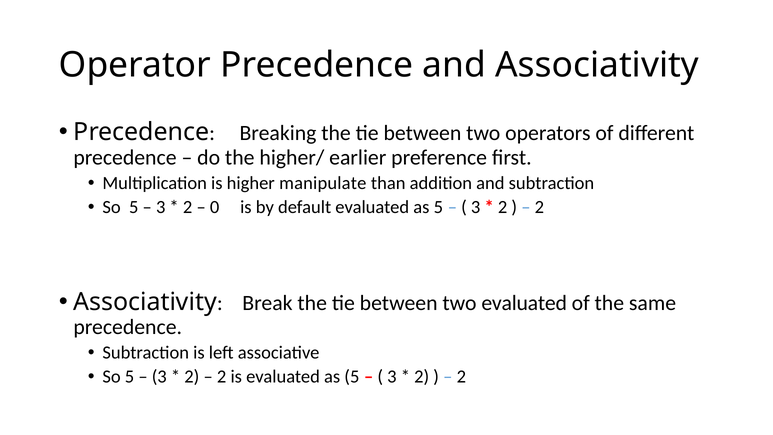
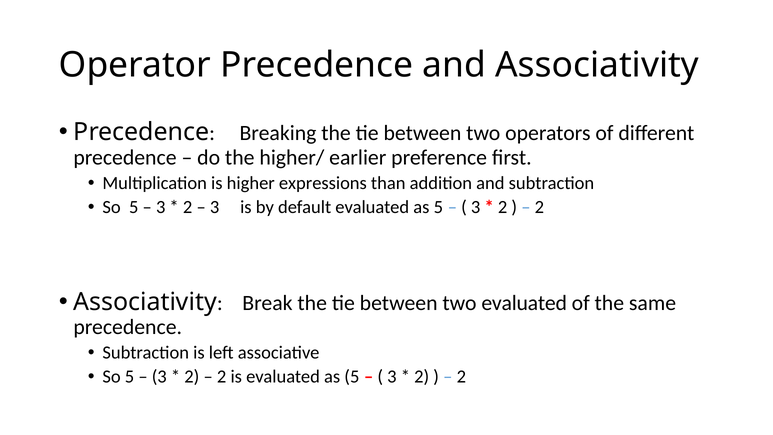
manipulate: manipulate -> expressions
0 at (215, 207): 0 -> 3
